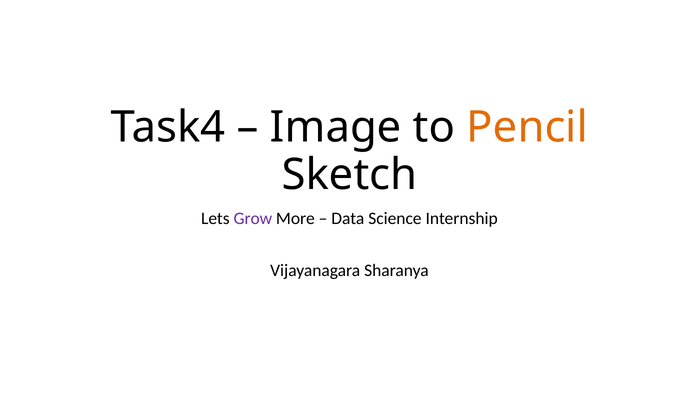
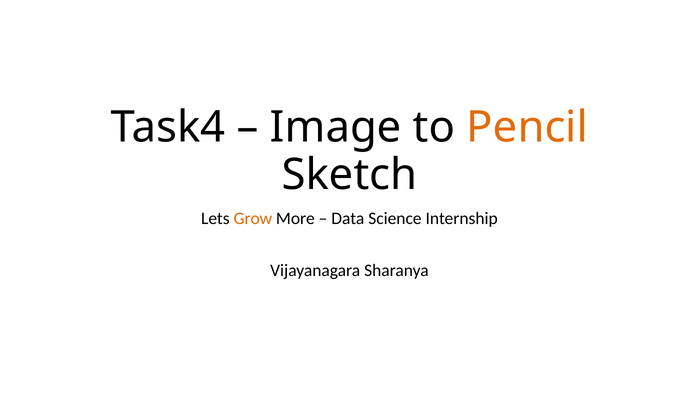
Grow colour: purple -> orange
